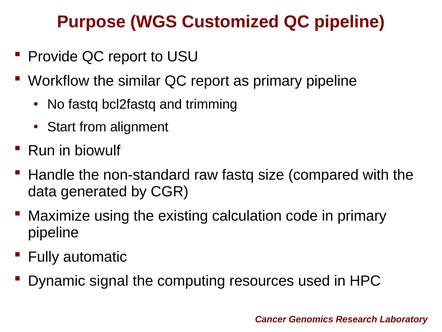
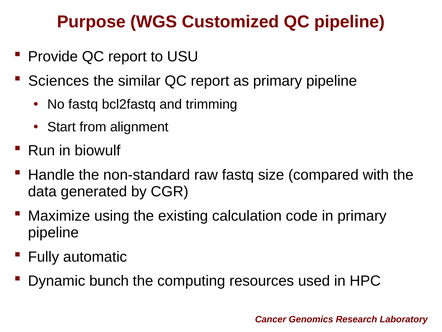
Workflow: Workflow -> Sciences
signal: signal -> bunch
